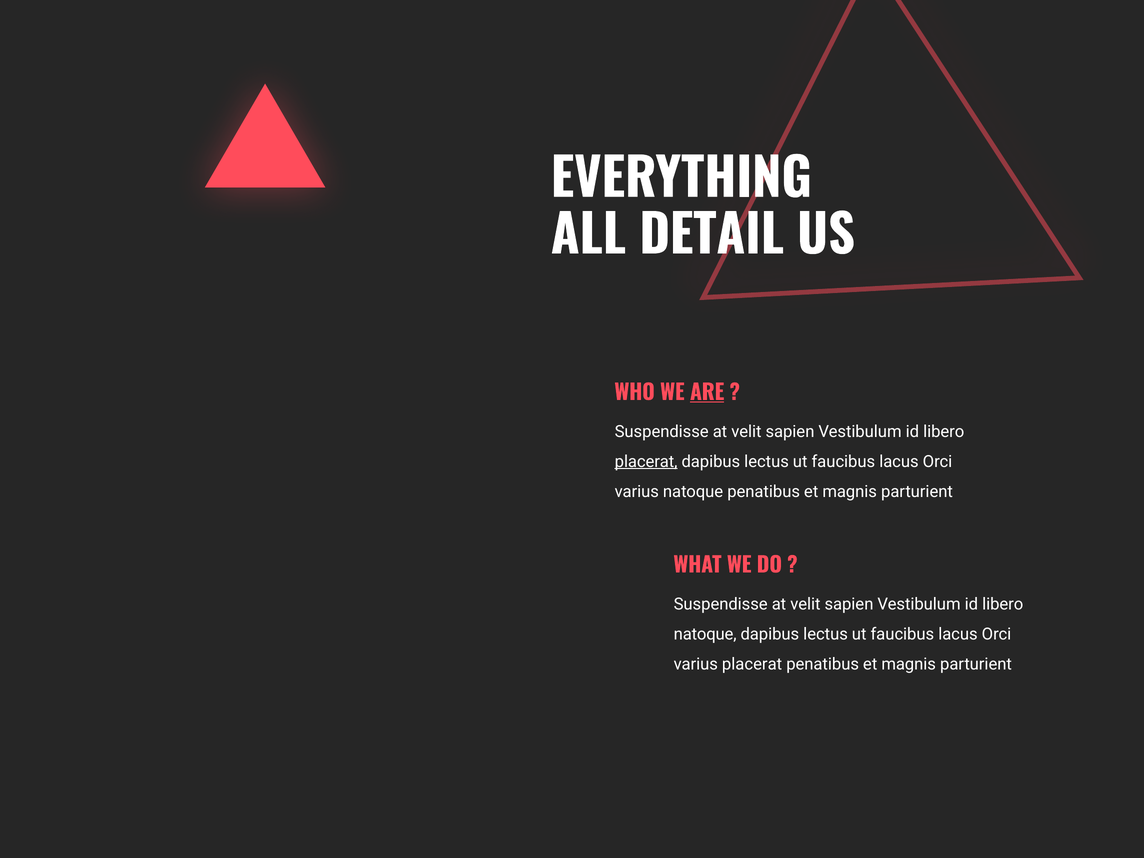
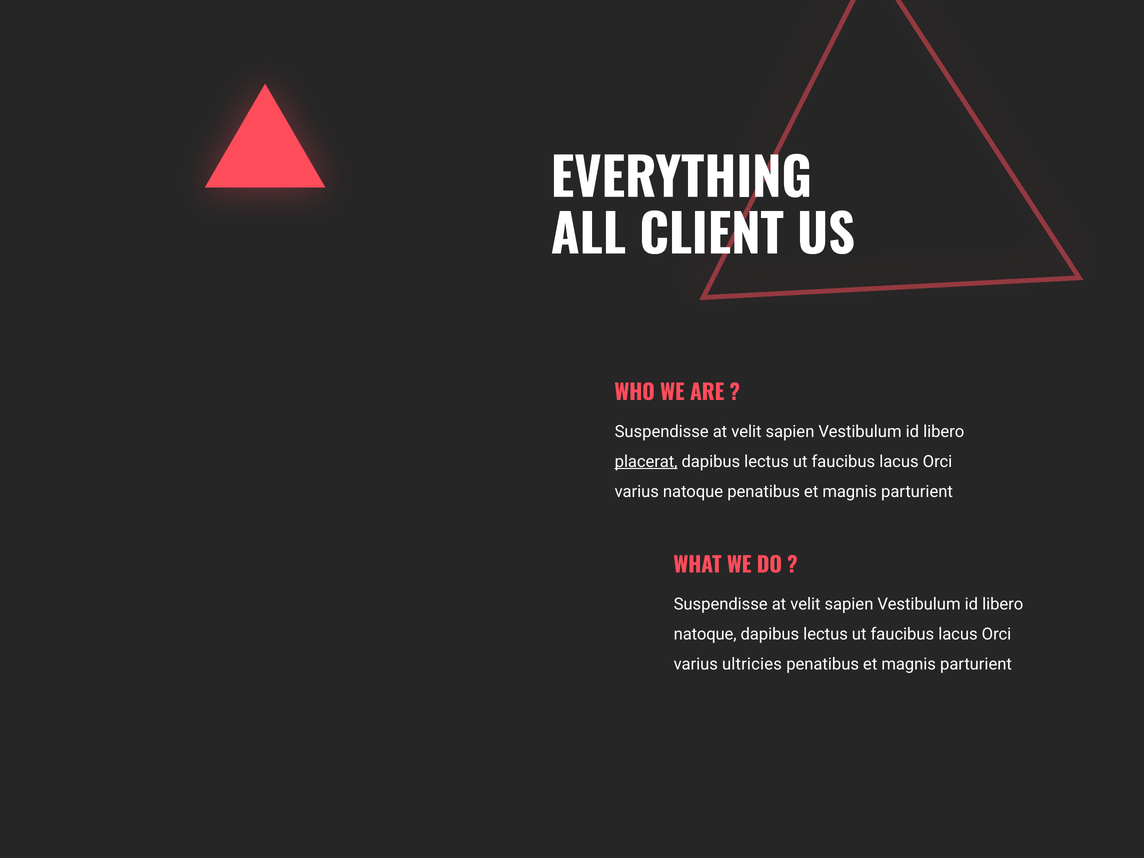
DETAIL: DETAIL -> CLIENT
ARE underline: present -> none
varius placerat: placerat -> ultricies
